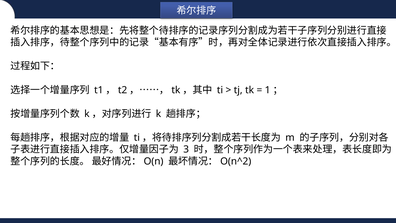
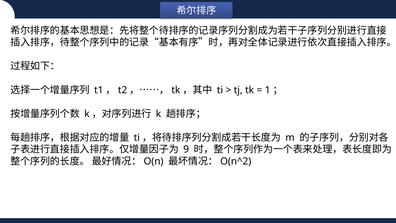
3: 3 -> 9
